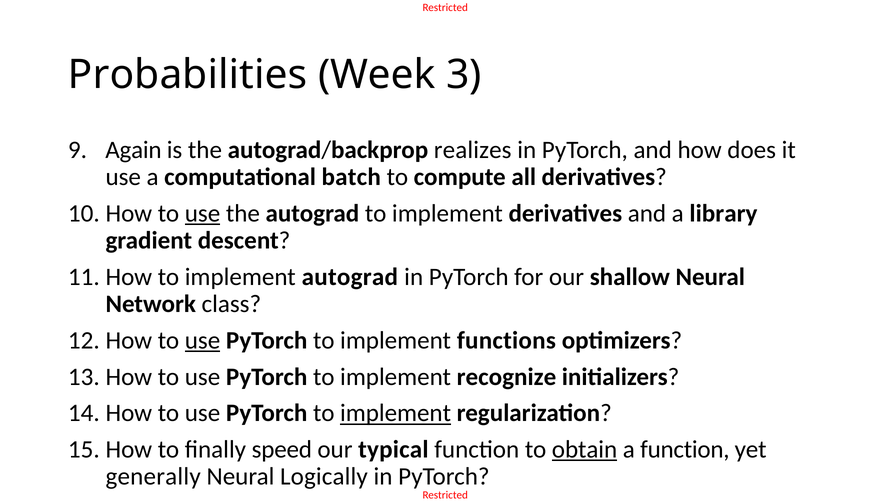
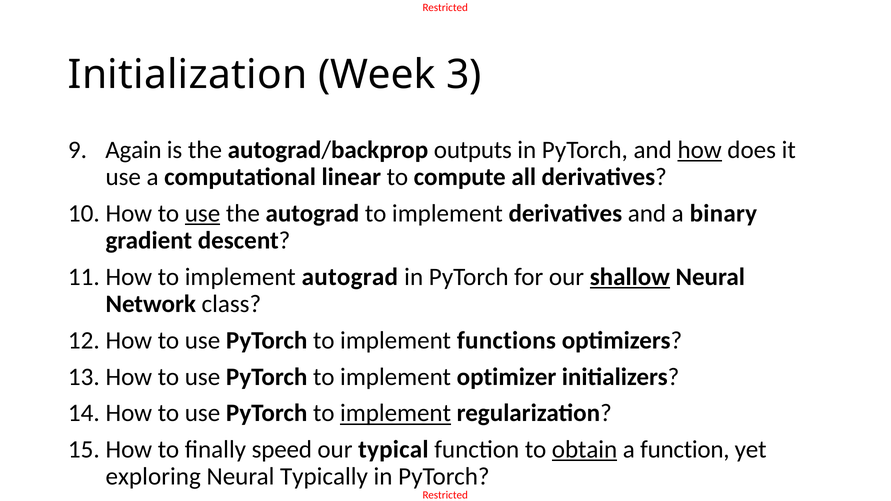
Probabilities: Probabilities -> Initialization
realizes: realizes -> outputs
how underline: none -> present
batch: batch -> linear
library: library -> binary
shallow underline: none -> present
use at (203, 341) underline: present -> none
recognize: recognize -> optimizer
generally: generally -> exploring
Logically: Logically -> Typically
